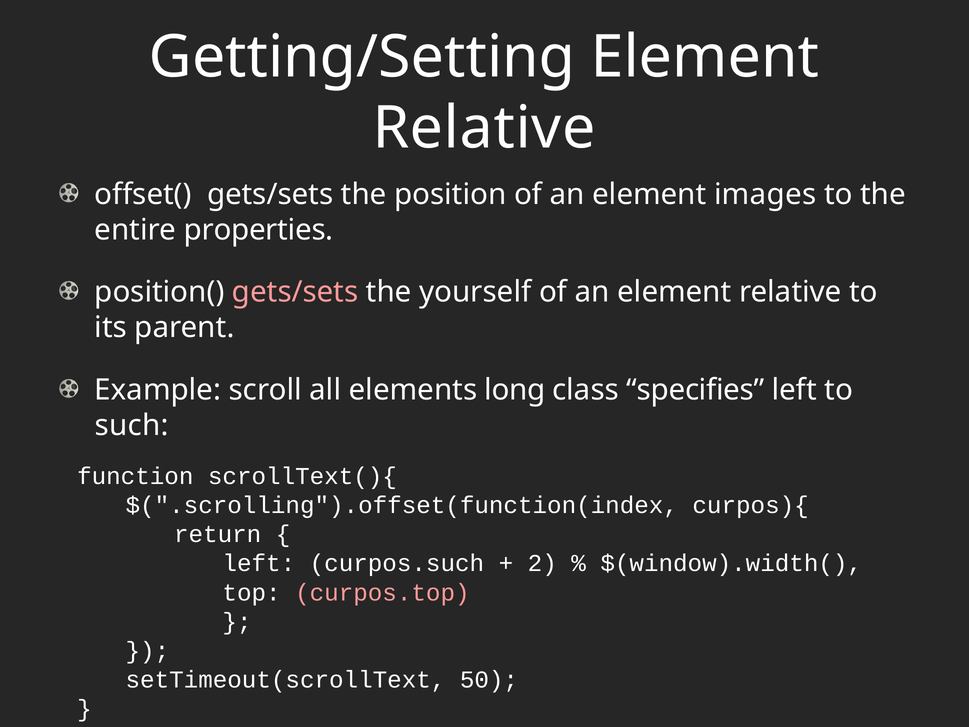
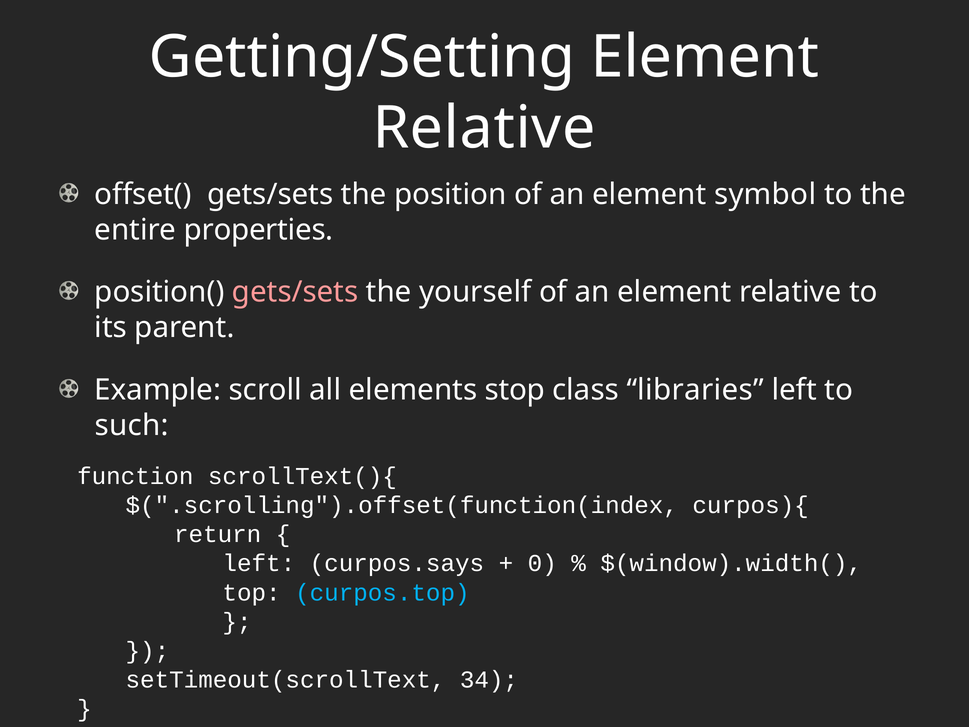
images: images -> symbol
long: long -> stop
specifies: specifies -> libraries
curpos.such: curpos.such -> curpos.says
2: 2 -> 0
curpos.top colour: pink -> light blue
50: 50 -> 34
